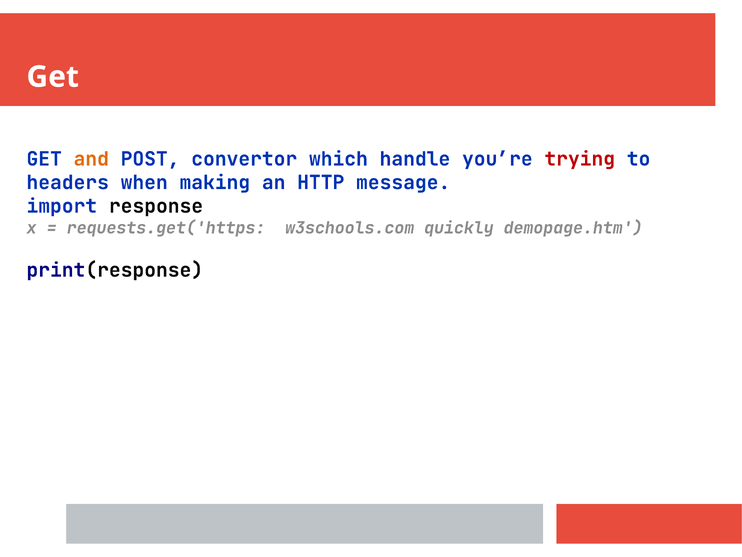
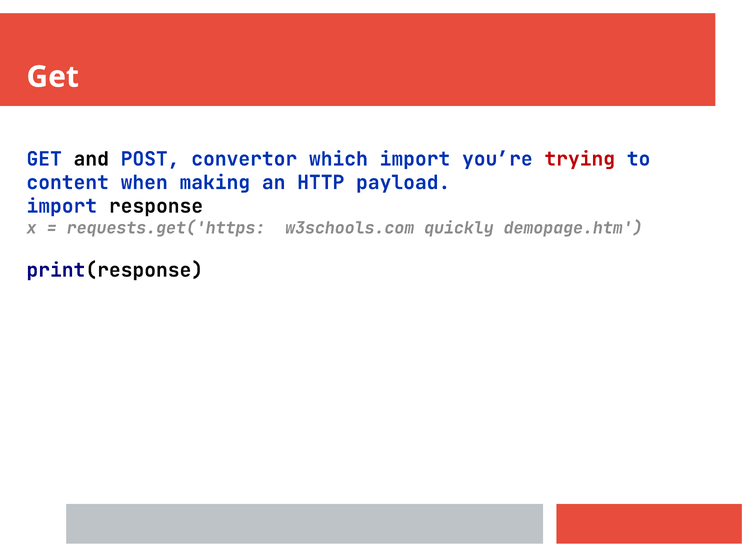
and colour: orange -> black
which handle: handle -> import
headers: headers -> content
message: message -> payload
